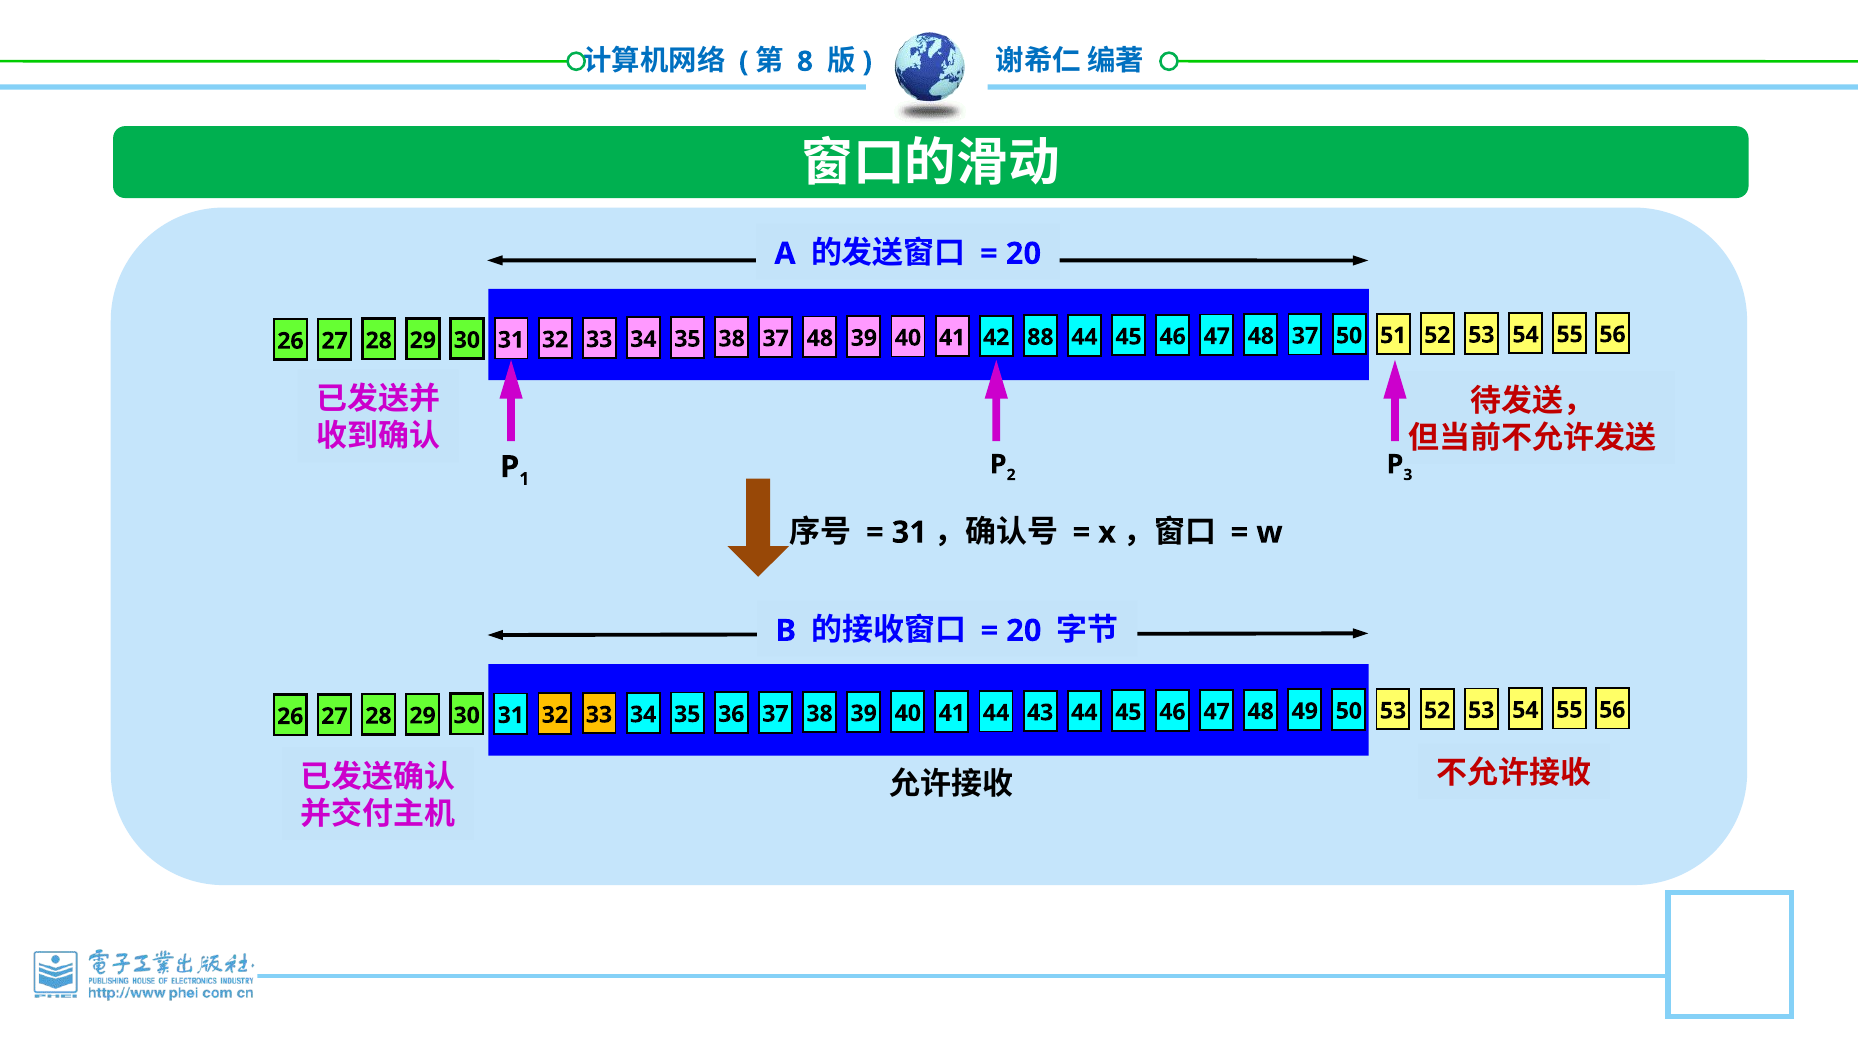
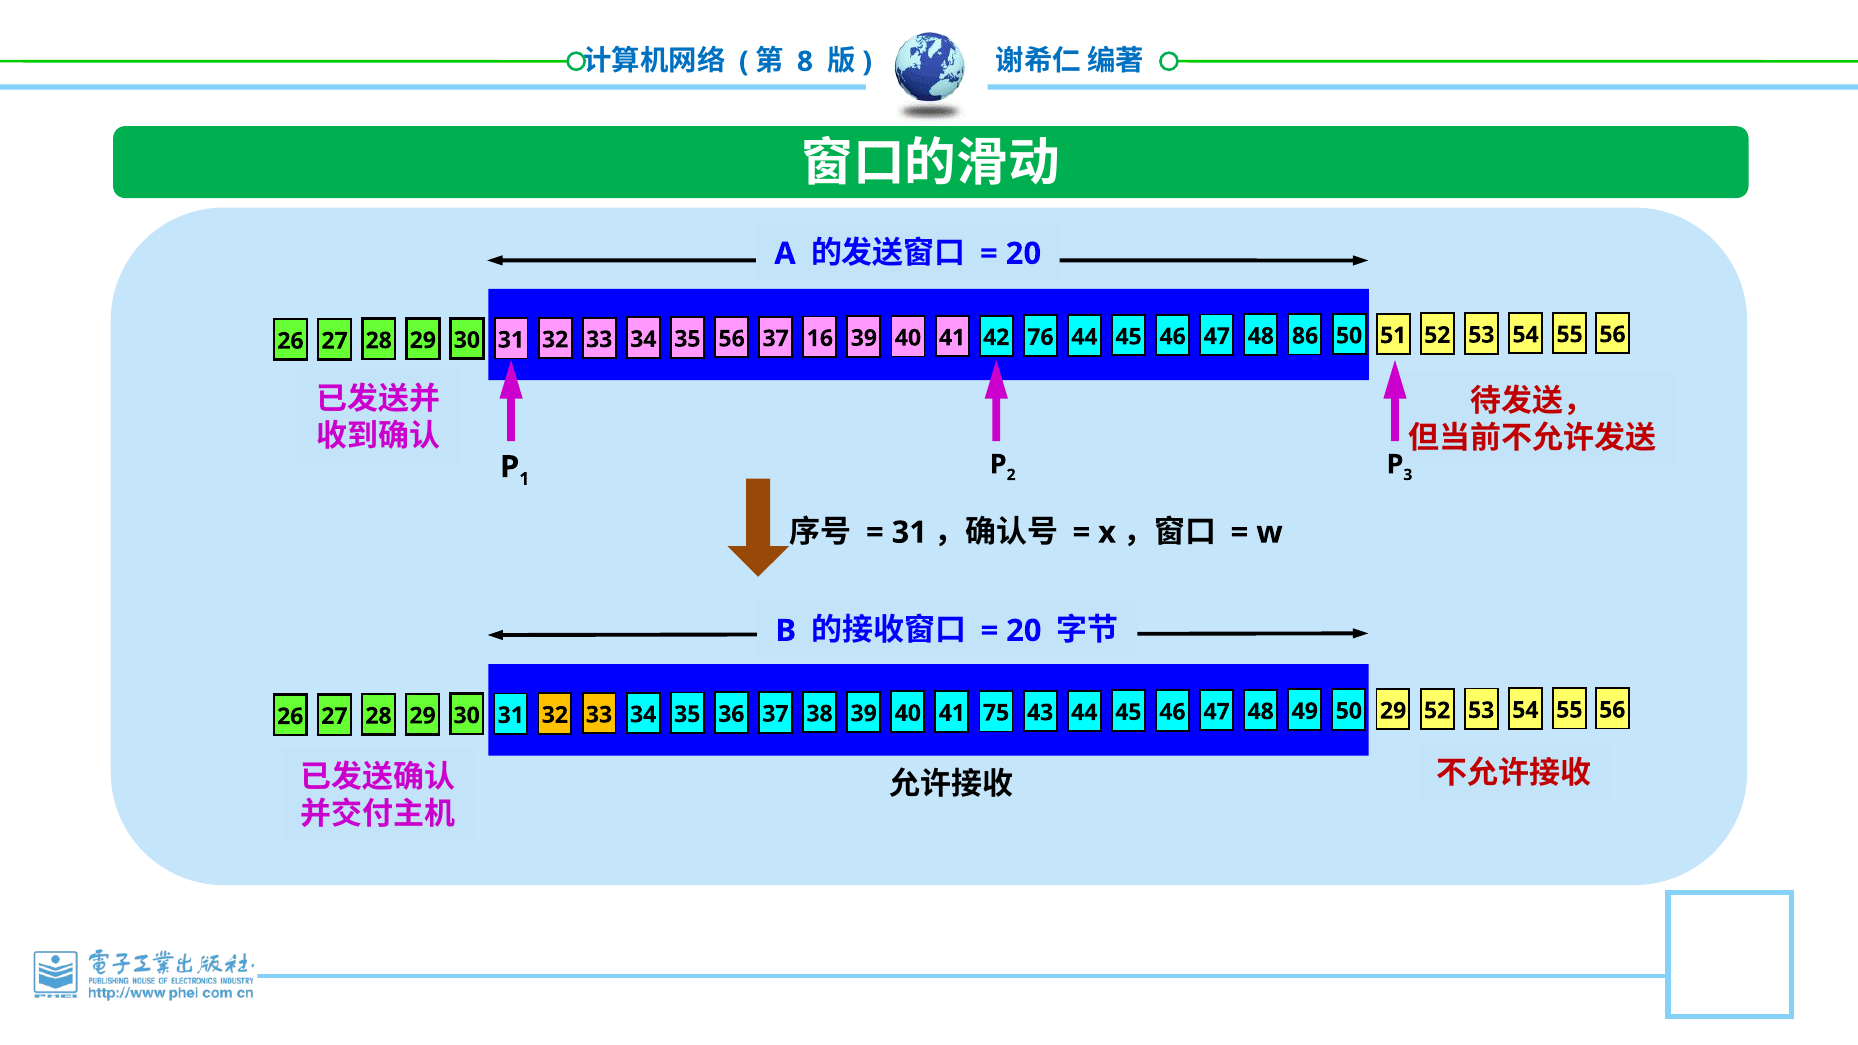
35 38: 38 -> 56
37 48: 48 -> 16
88: 88 -> 76
48 37: 37 -> 86
41 44: 44 -> 75
50 53: 53 -> 29
